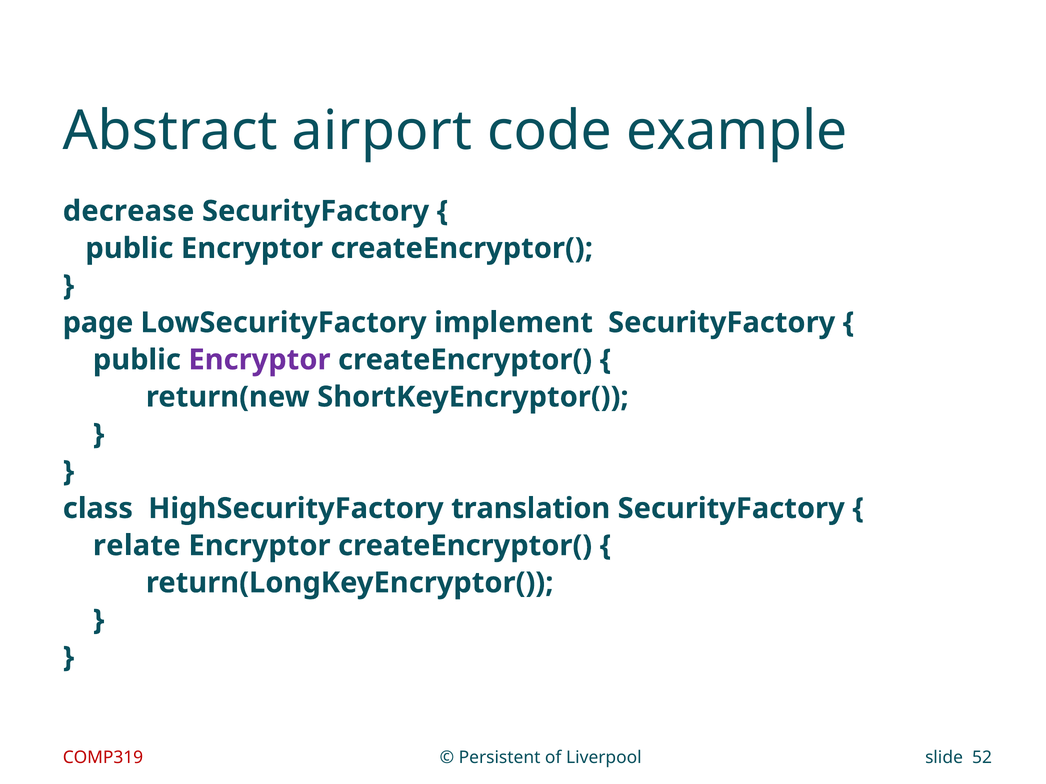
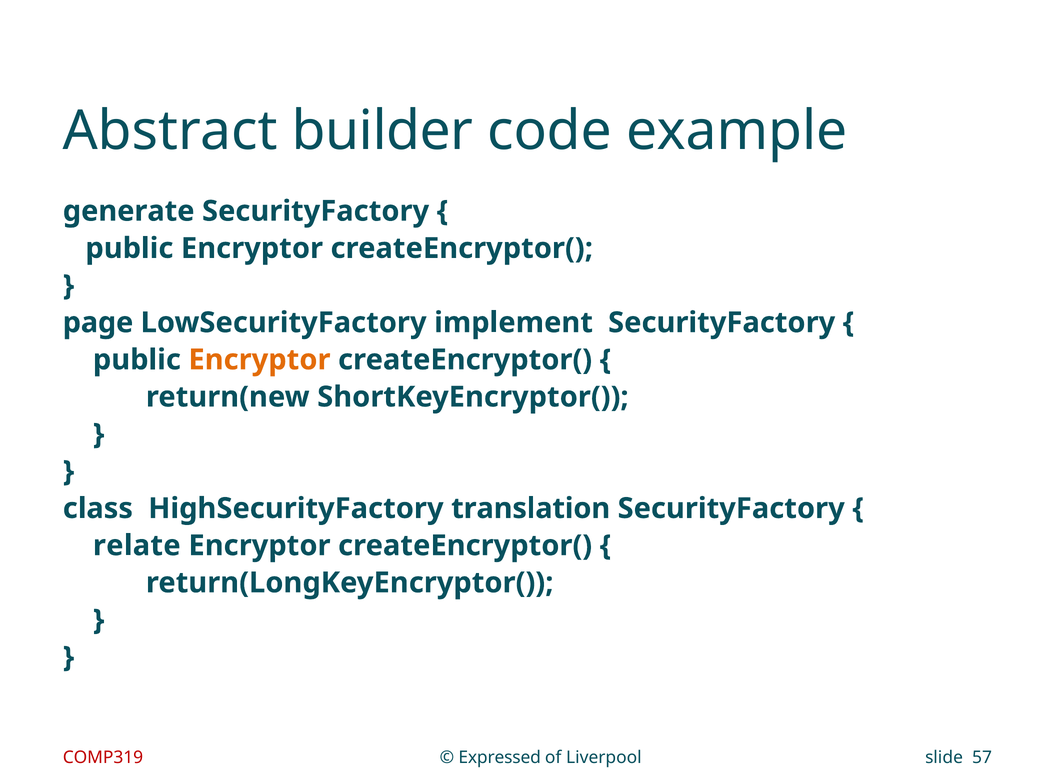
airport: airport -> builder
decrease: decrease -> generate
Encryptor at (259, 360) colour: purple -> orange
Persistent: Persistent -> Expressed
52: 52 -> 57
